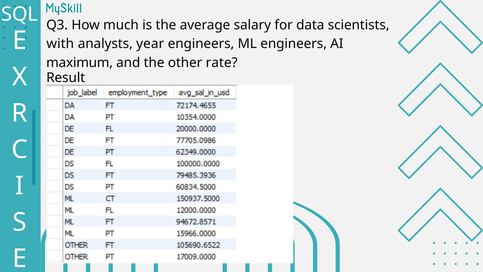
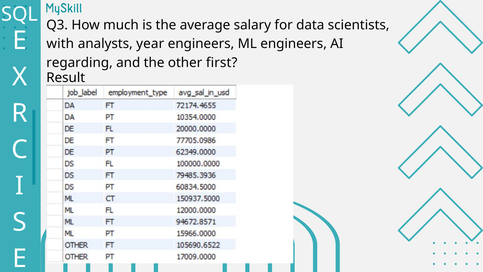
maximum: maximum -> regarding
rate: rate -> first
